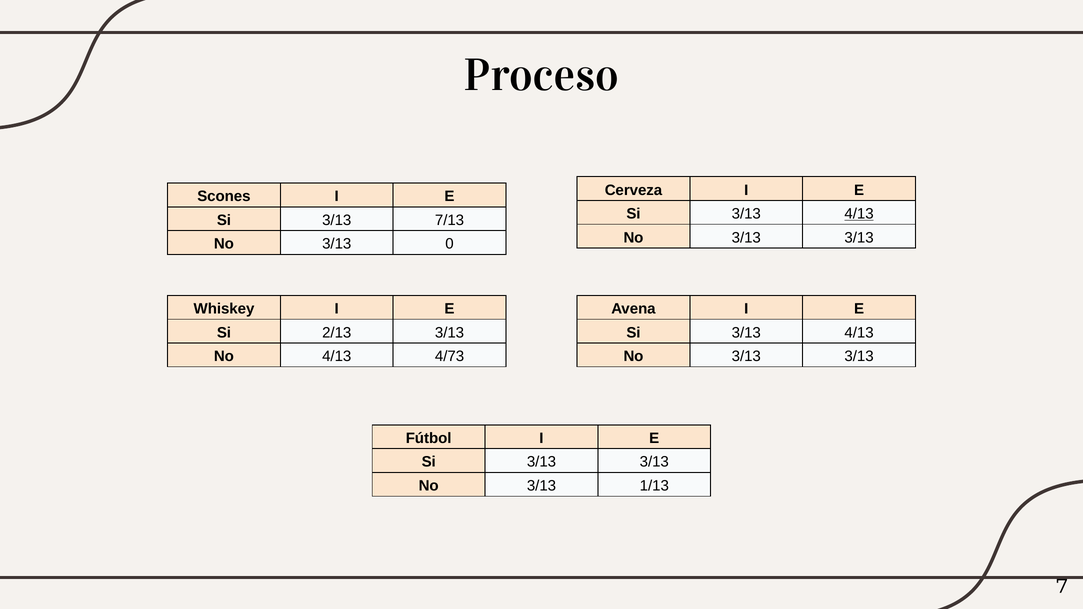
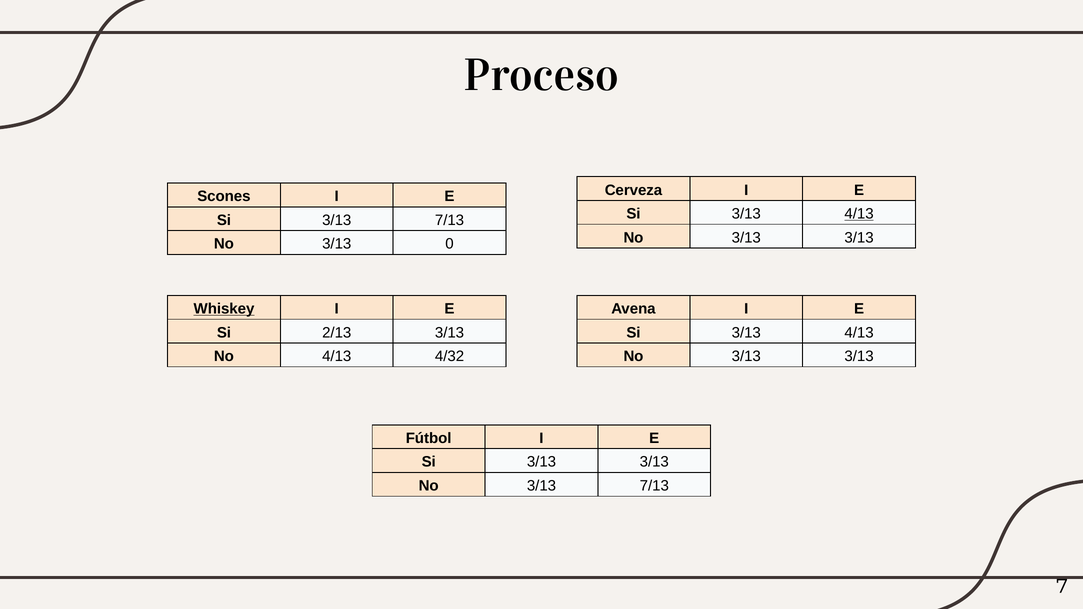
Whiskey underline: none -> present
4/73: 4/73 -> 4/32
No 3/13 1/13: 1/13 -> 7/13
